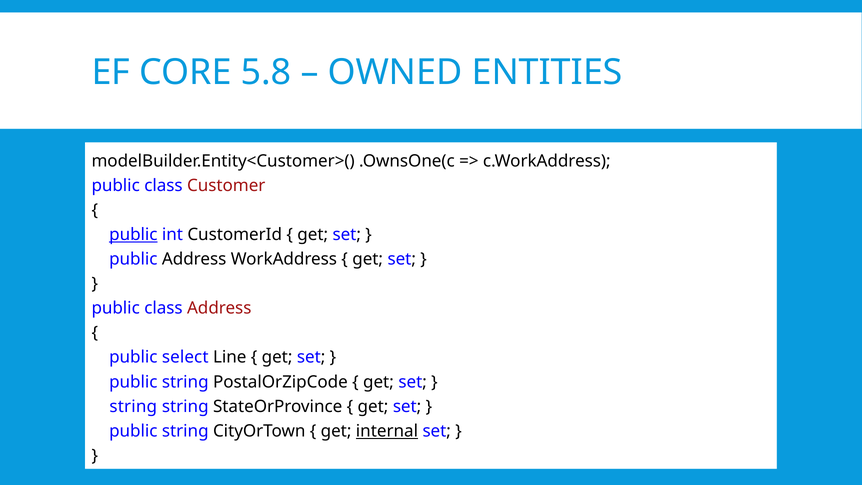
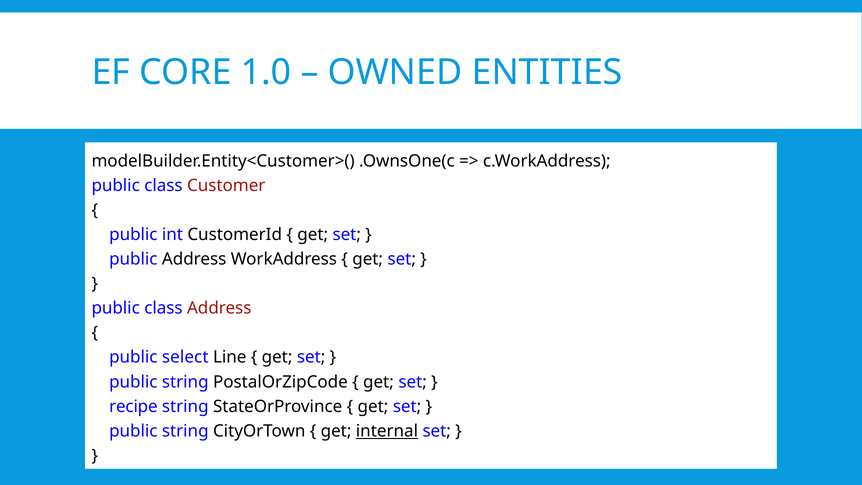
5.8: 5.8 -> 1.0
public at (133, 235) underline: present -> none
string at (133, 406): string -> recipe
